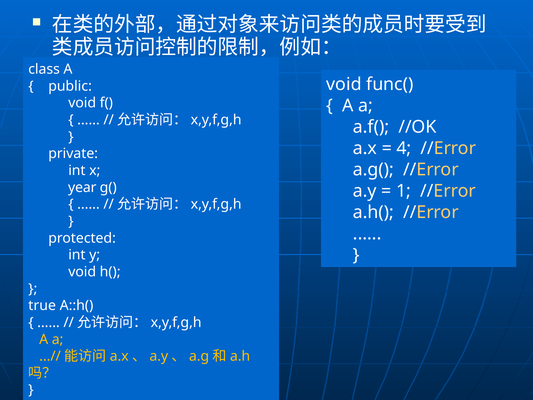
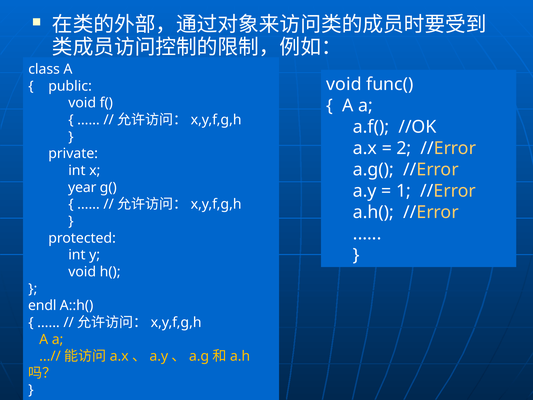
4: 4 -> 2
true: true -> endl
